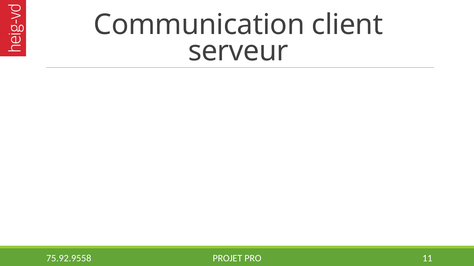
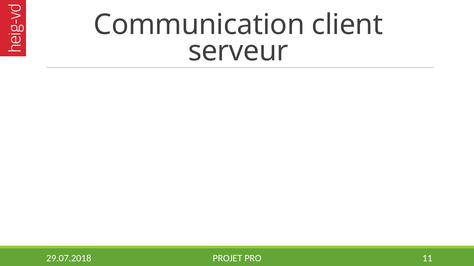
75.92.9558: 75.92.9558 -> 29.07.2018
